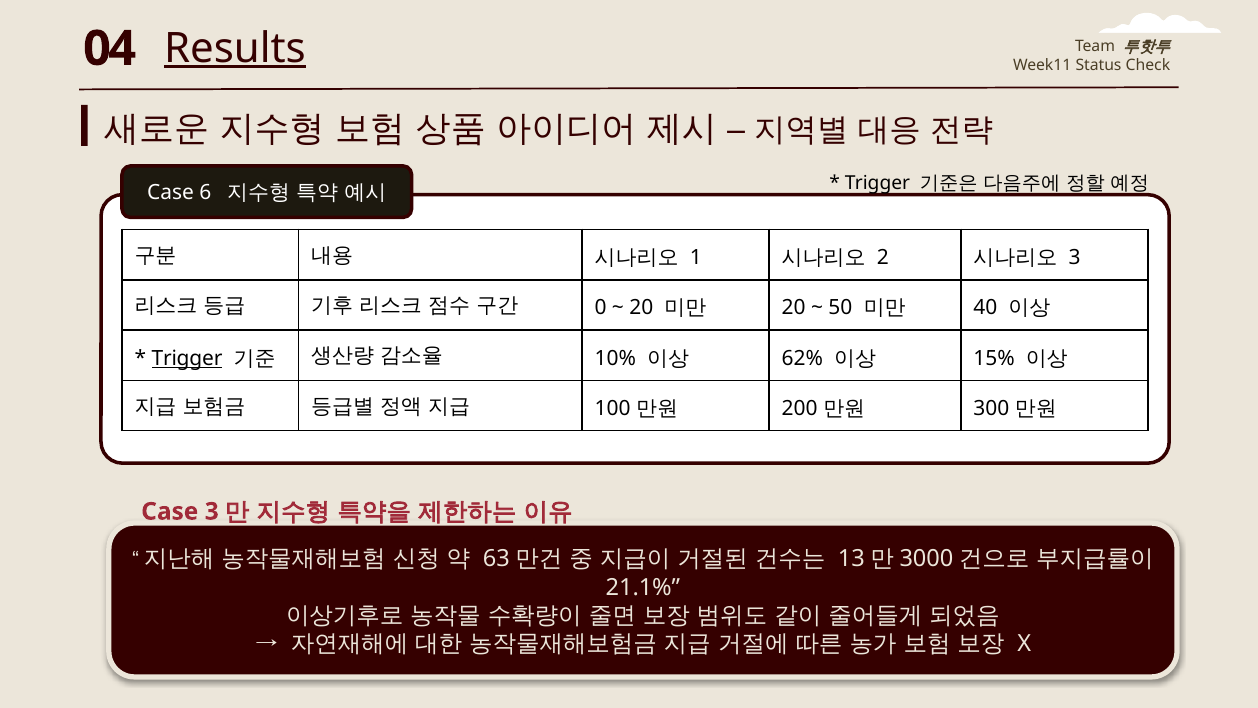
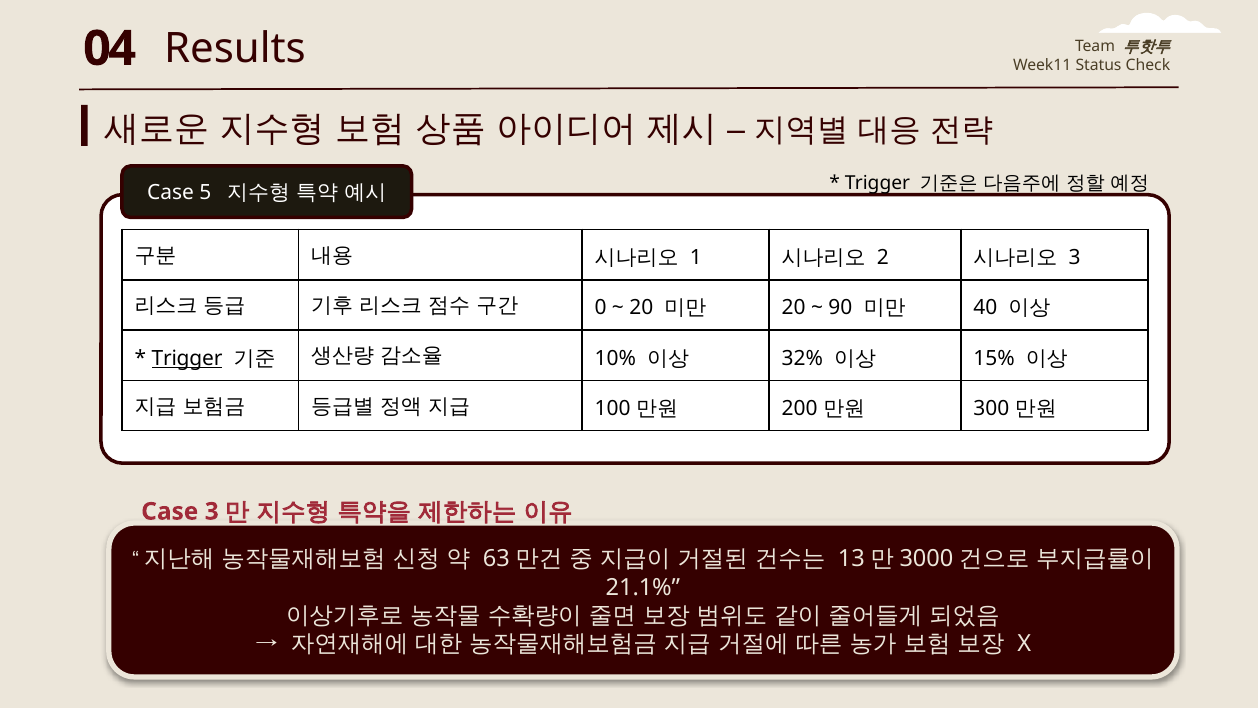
Results underline: present -> none
6: 6 -> 5
50: 50 -> 90
62%: 62% -> 32%
